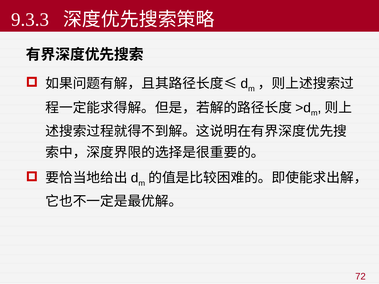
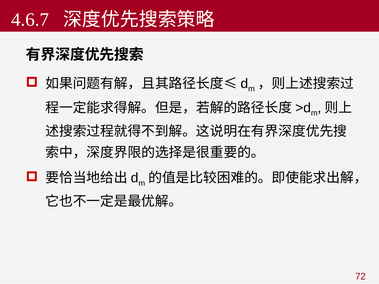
9.3.3: 9.3.3 -> 4.6.7
